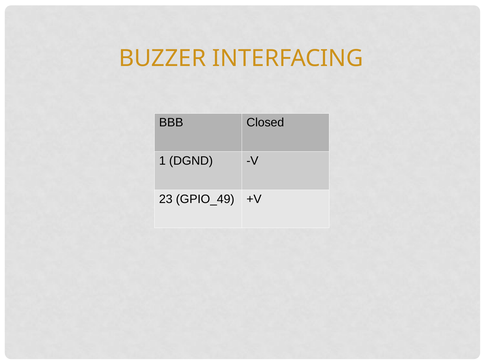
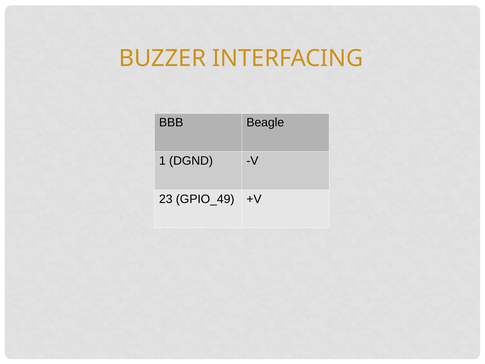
Closed: Closed -> Beagle
